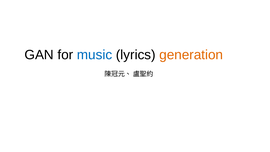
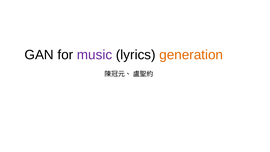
music colour: blue -> purple
